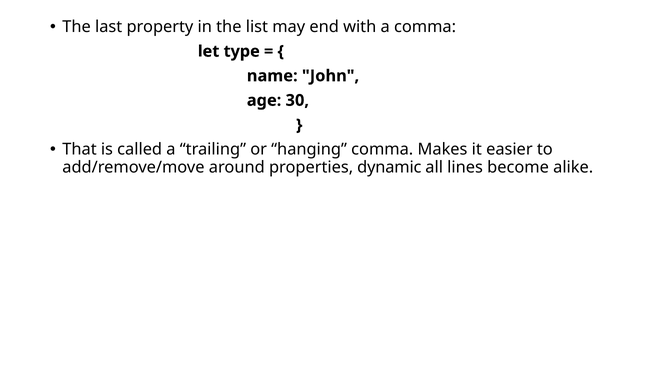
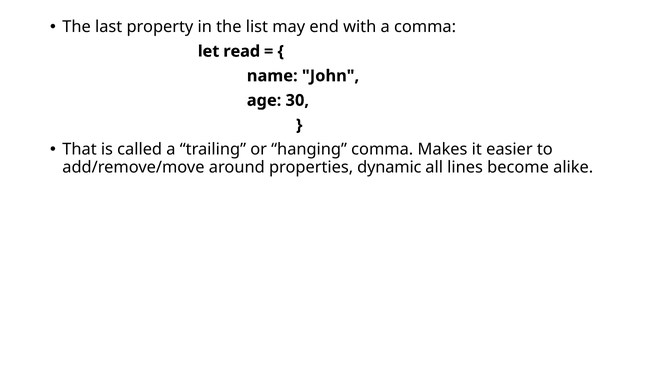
type: type -> read
